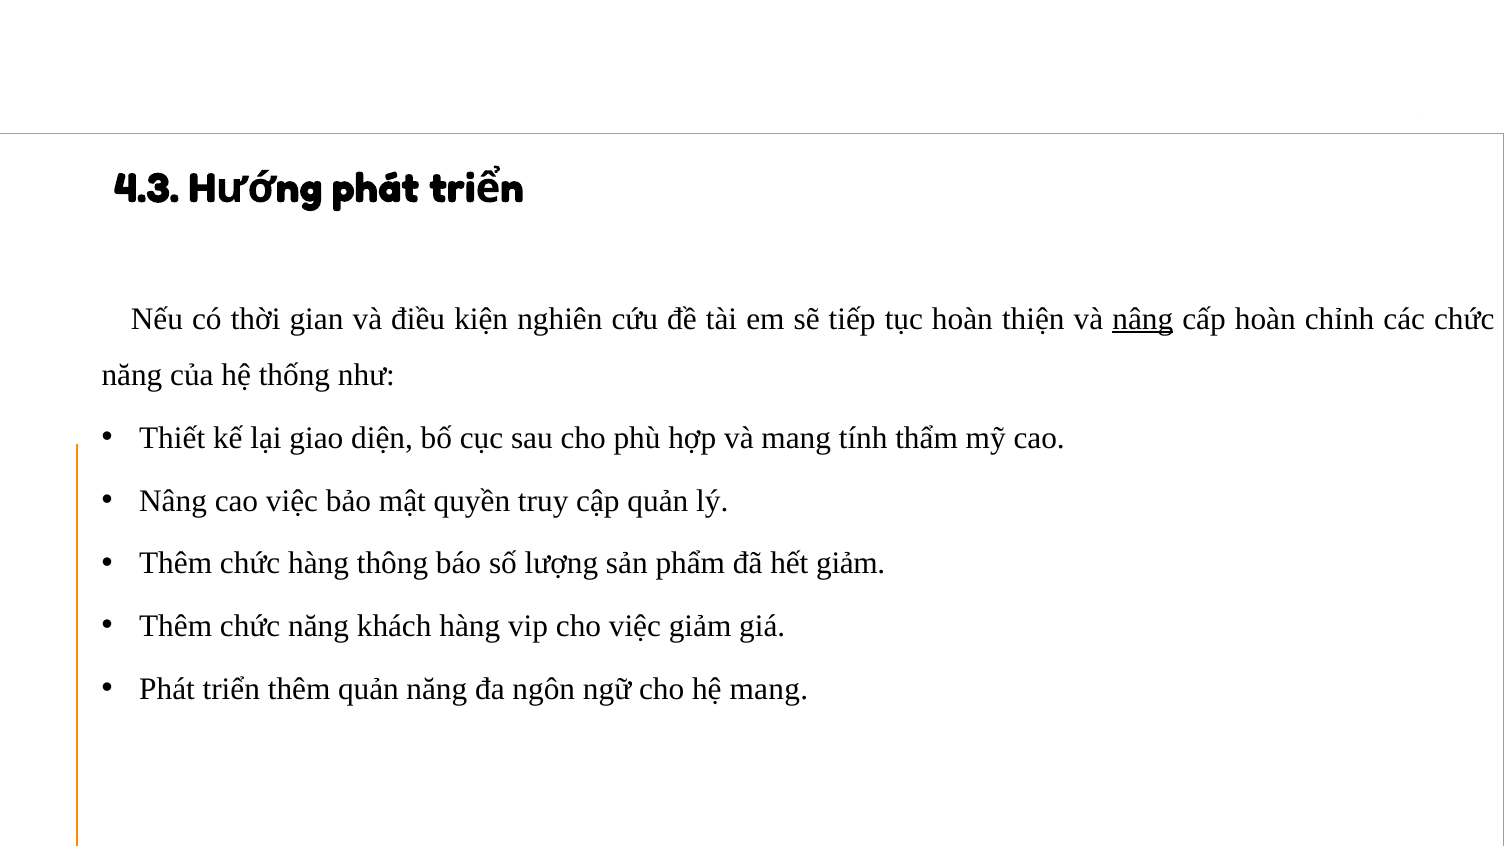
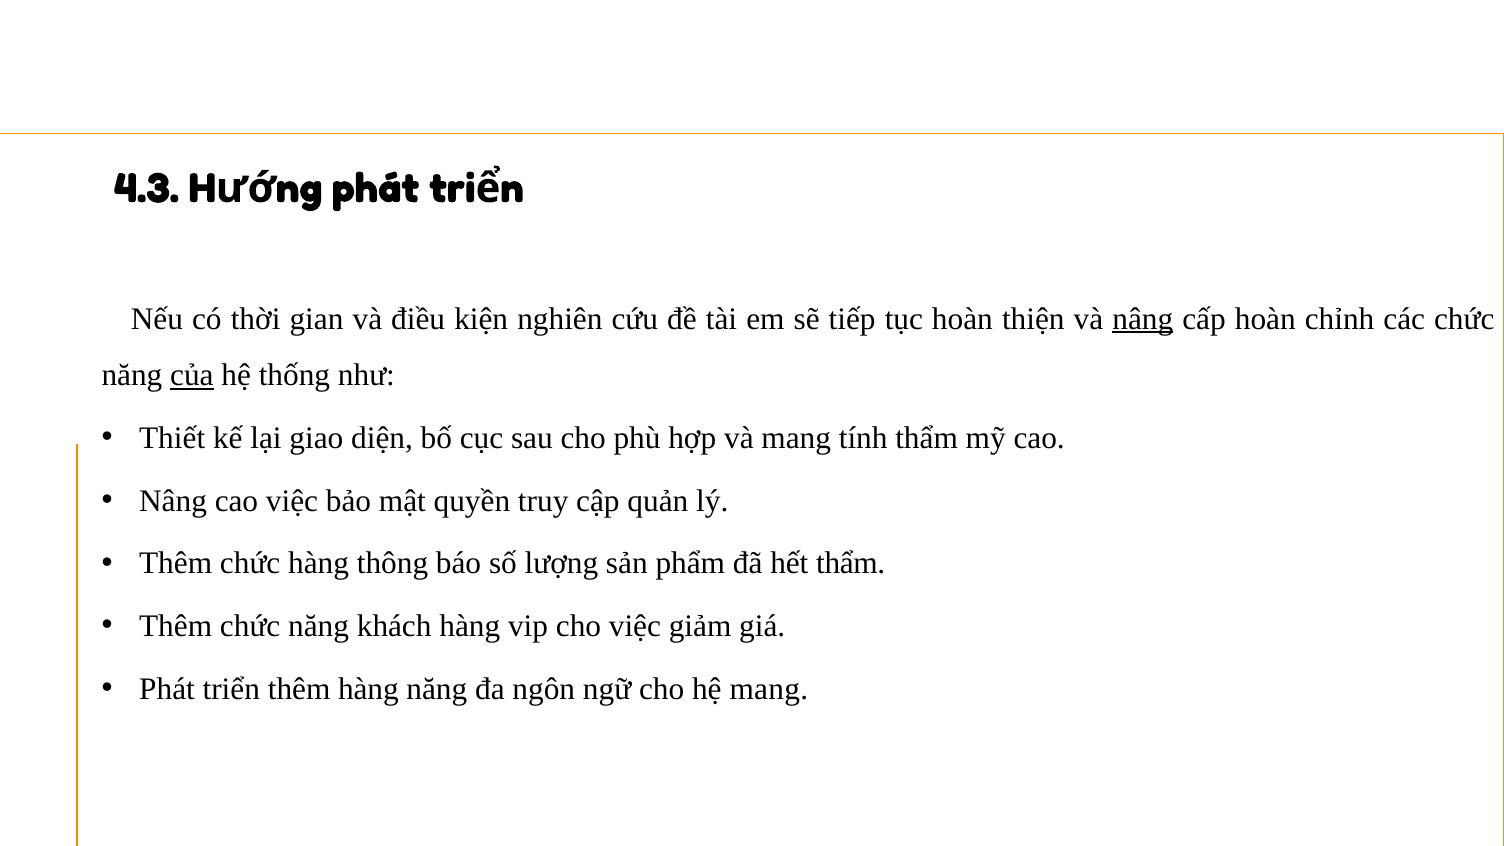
của underline: none -> present
hết giảm: giảm -> thẩm
thêm quản: quản -> hàng
